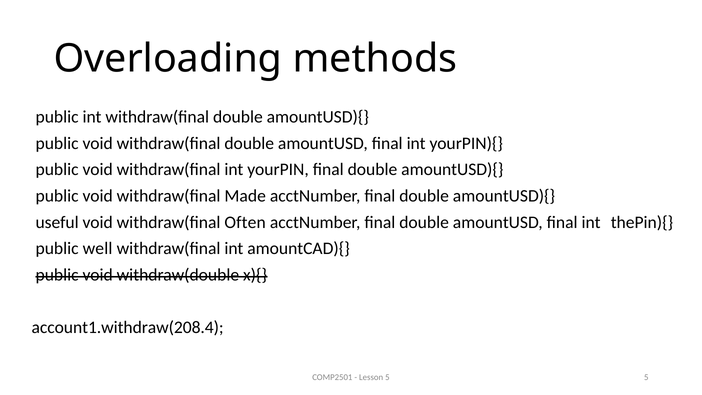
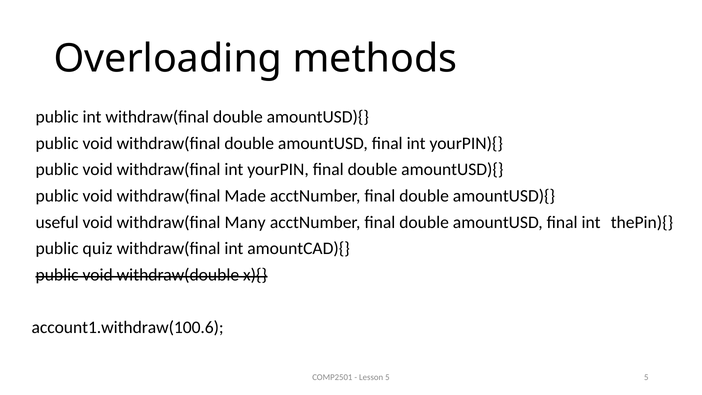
Often: Often -> Many
well: well -> quiz
account1.withdraw(208.4: account1.withdraw(208.4 -> account1.withdraw(100.6
